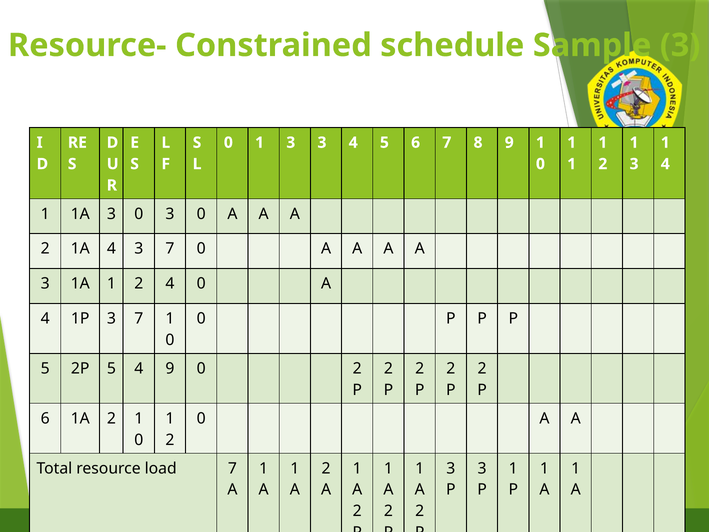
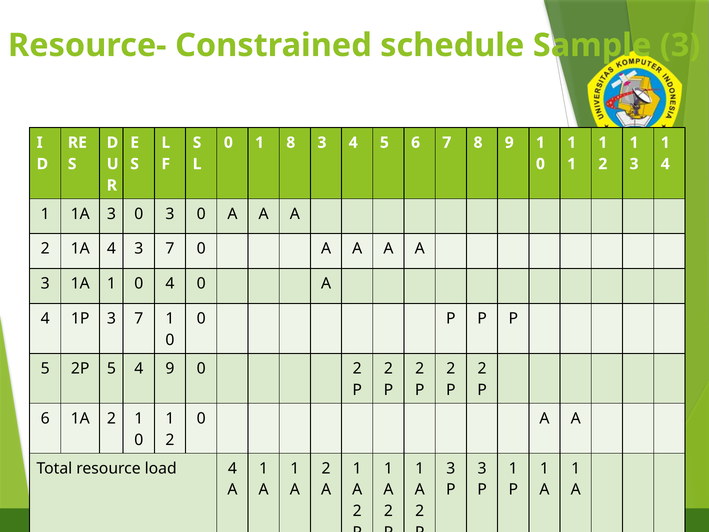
0 1 3: 3 -> 8
1A 1 2: 2 -> 0
load 7: 7 -> 4
